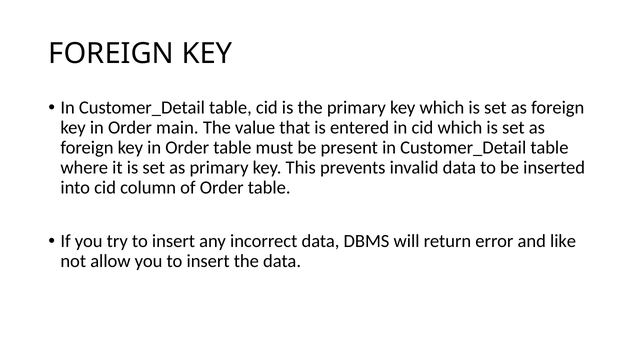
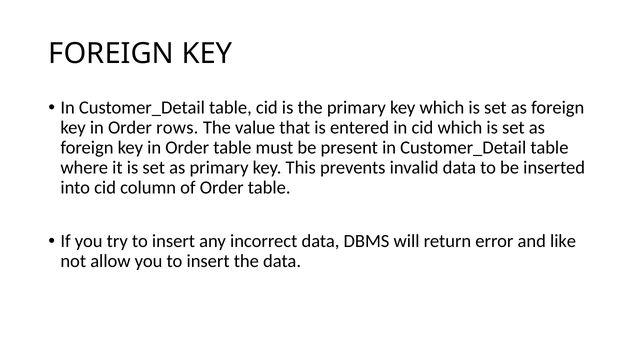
main: main -> rows
